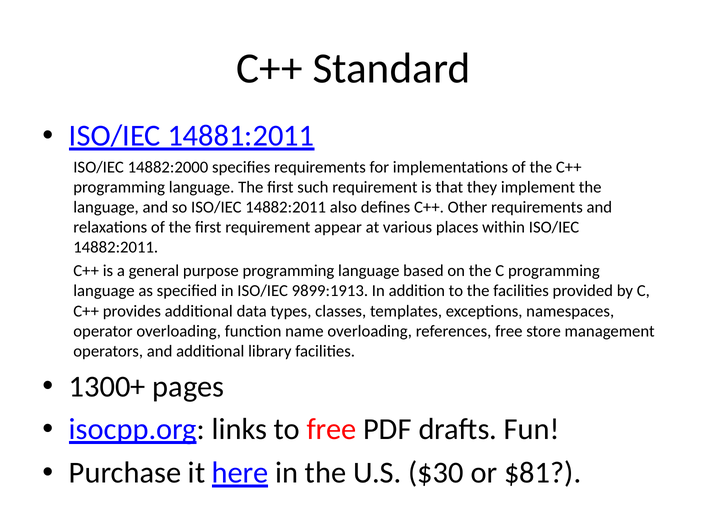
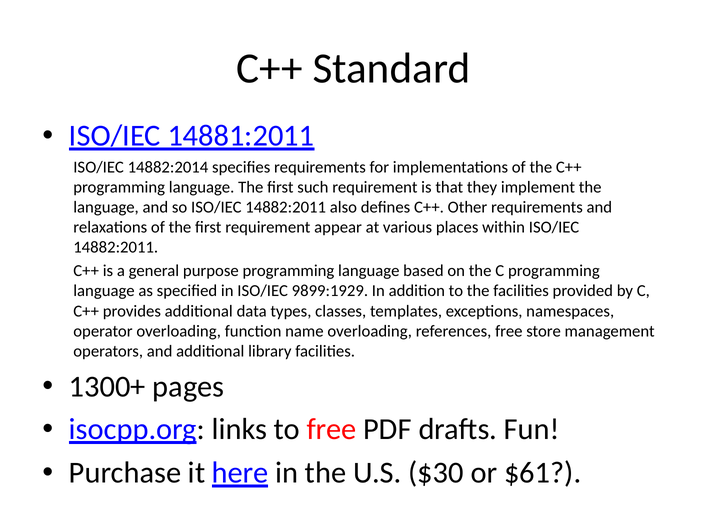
14882:2000: 14882:2000 -> 14882:2014
9899:1913: 9899:1913 -> 9899:1929
$81: $81 -> $61
